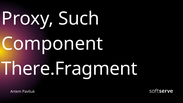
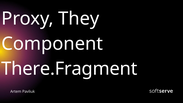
Such: Such -> They
